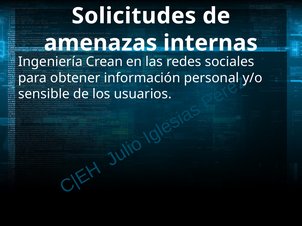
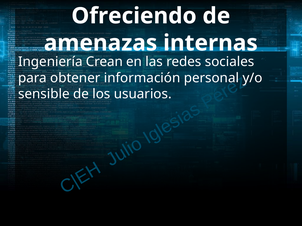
Solicitudes: Solicitudes -> Ofreciendo
